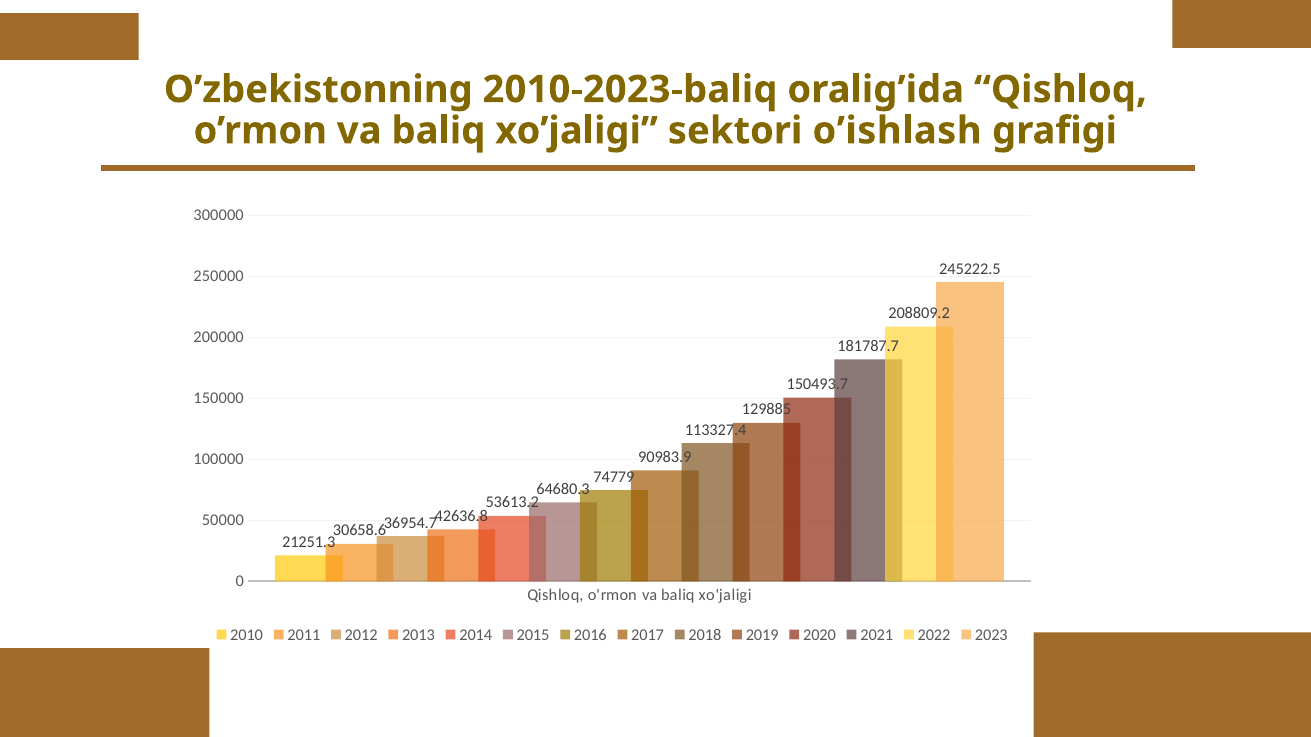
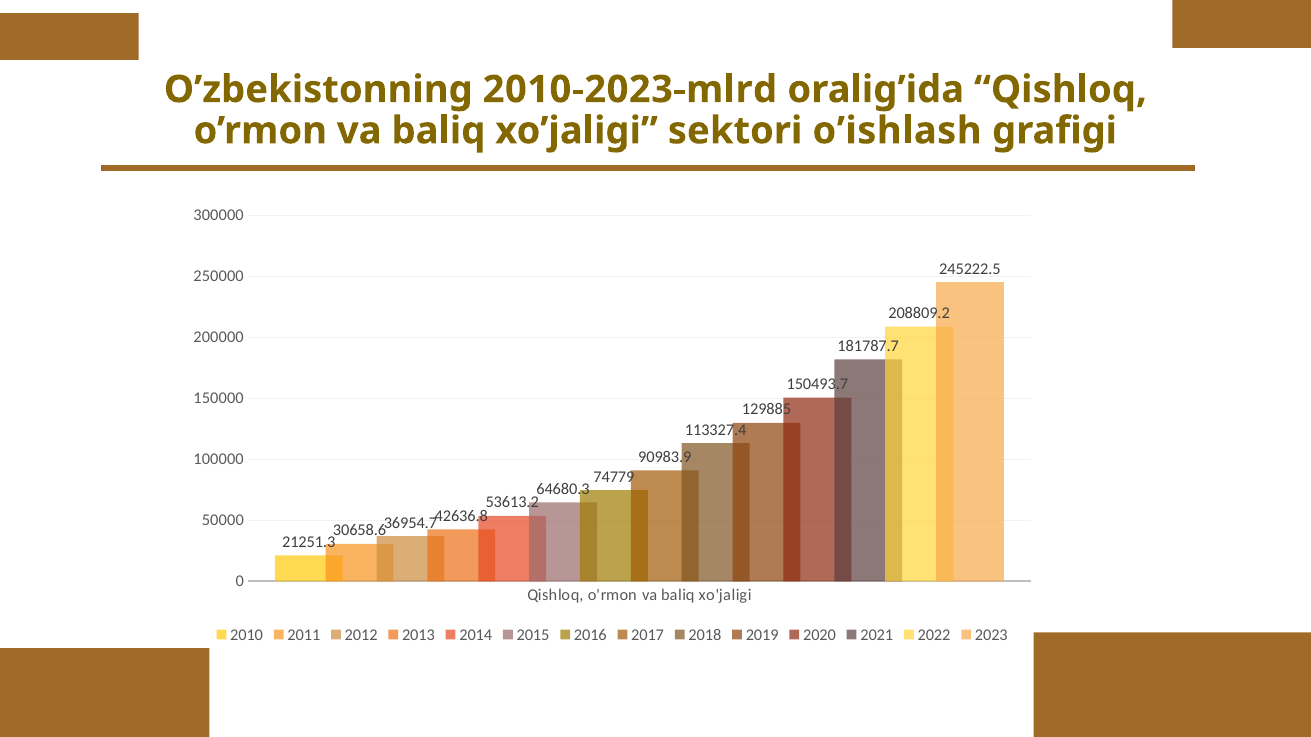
2010-2023-baliq: 2010-2023-baliq -> 2010-2023-mlrd
